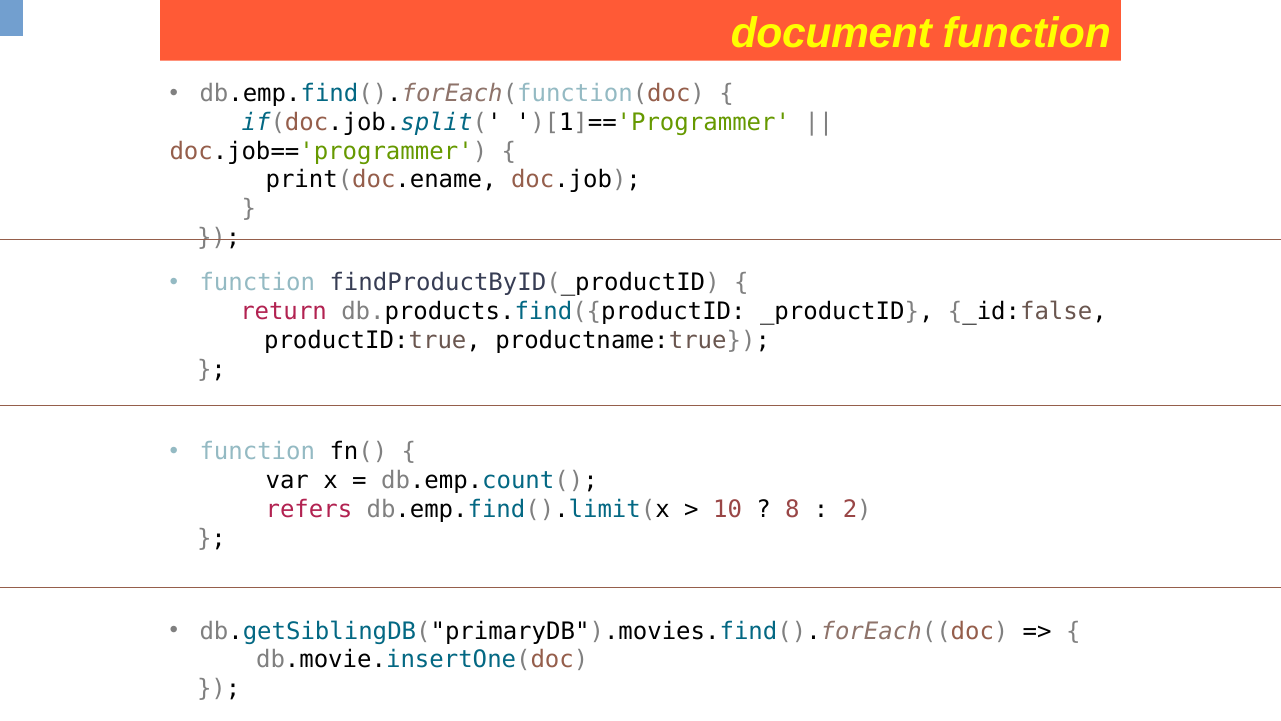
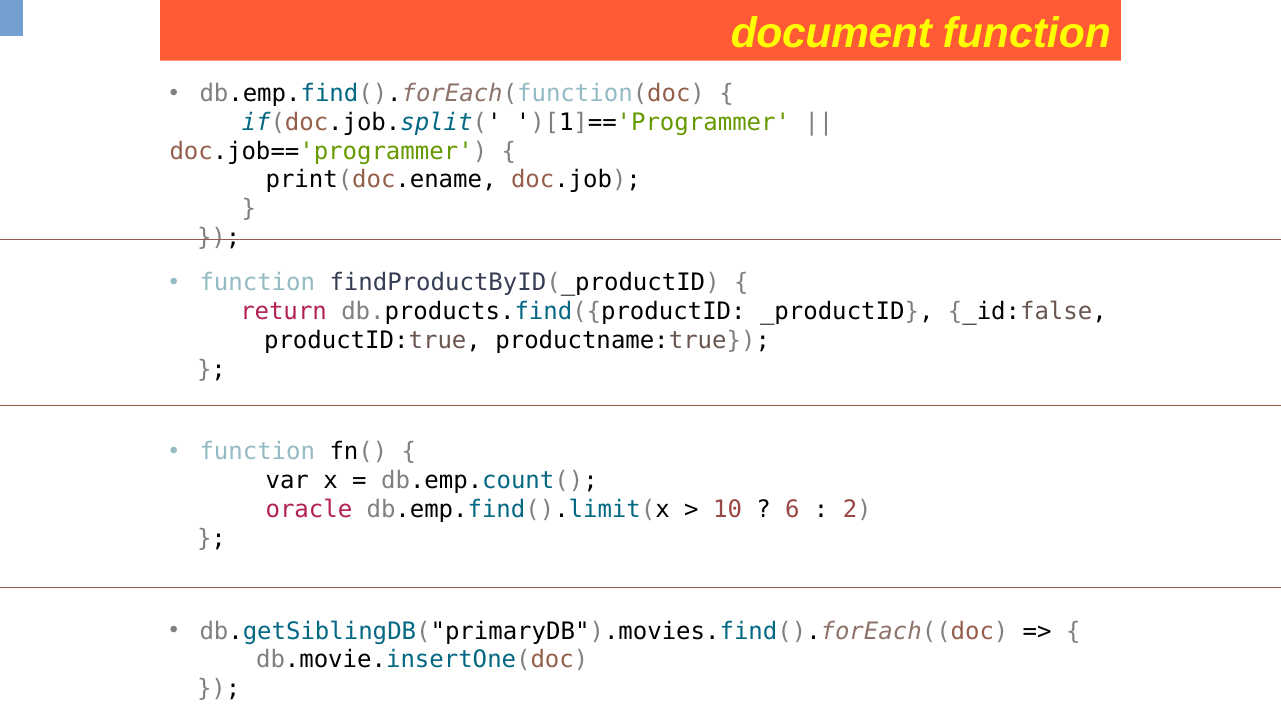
refers: refers -> oracle
8: 8 -> 6
